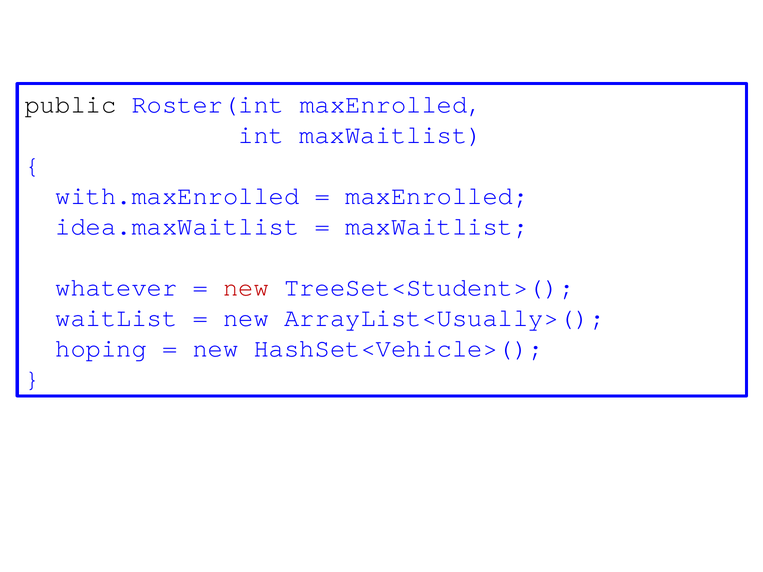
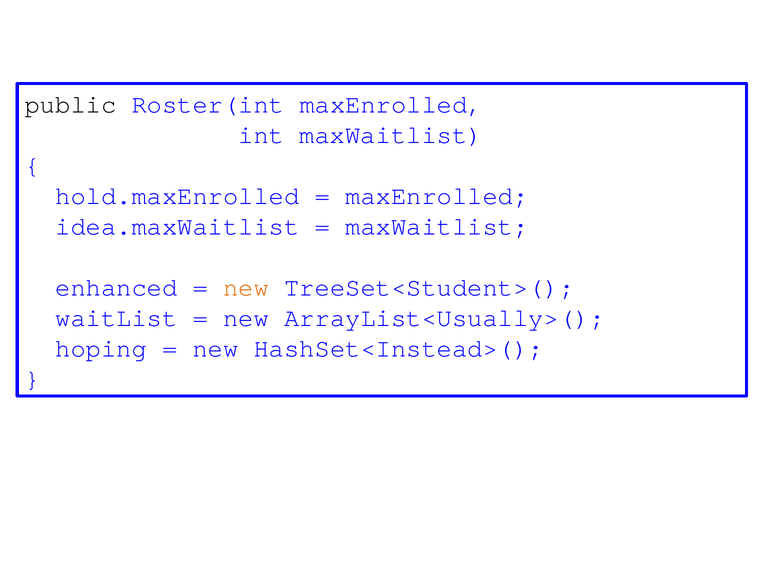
with.maxEnrolled: with.maxEnrolled -> hold.maxEnrolled
whatever: whatever -> enhanced
new at (246, 287) colour: red -> orange
HashSet<Vehicle>(: HashSet<Vehicle>( -> HashSet<Instead>(
